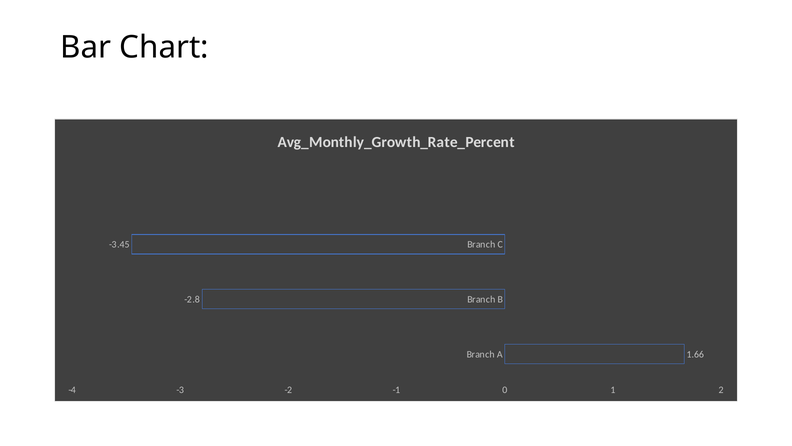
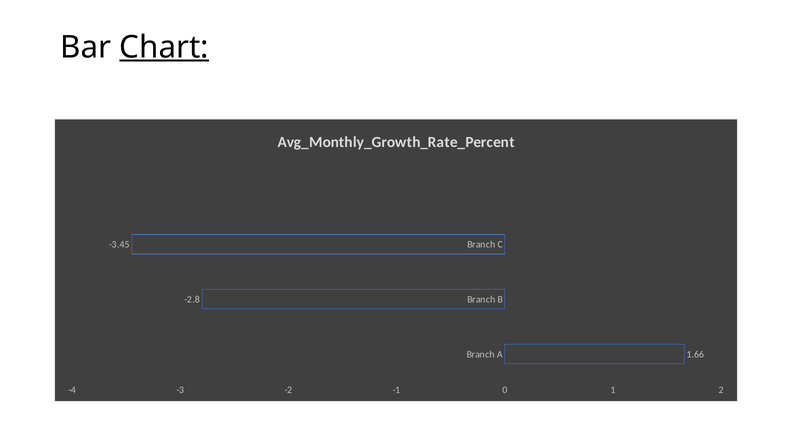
Chart underline: none -> present
